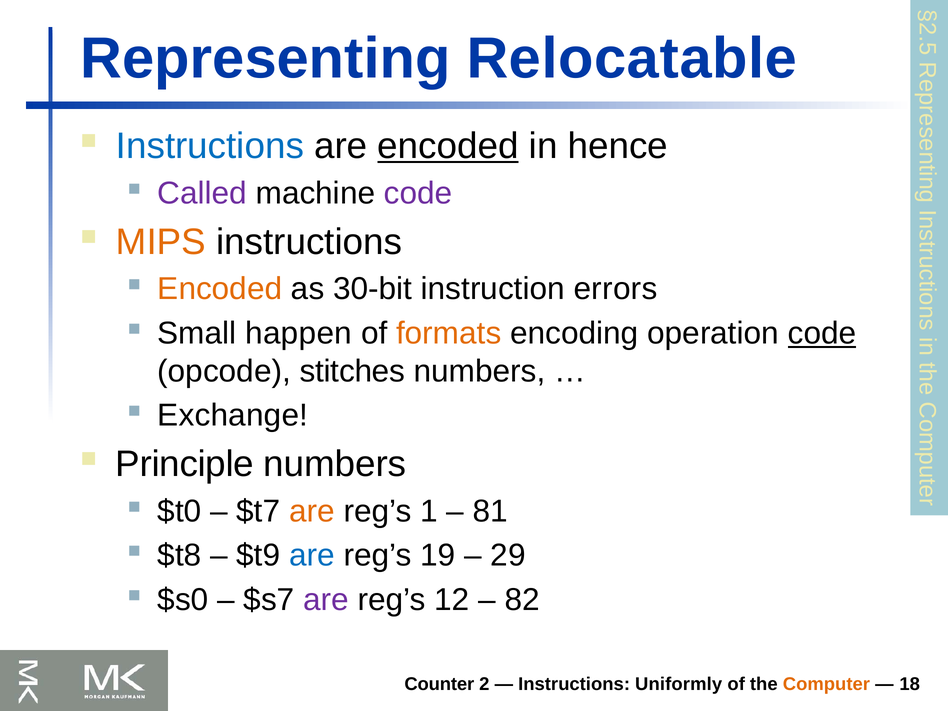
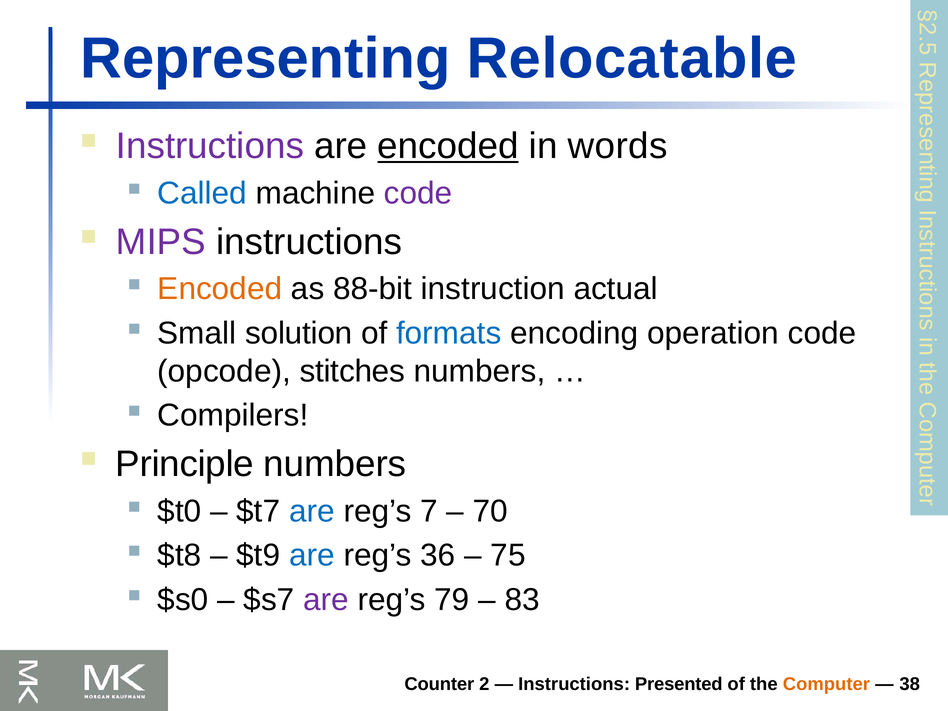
Instructions at (210, 146) colour: blue -> purple
hence: hence -> words
Called colour: purple -> blue
MIPS colour: orange -> purple
30-bit: 30-bit -> 88-bit
errors: errors -> actual
happen: happen -> solution
formats colour: orange -> blue
code at (822, 333) underline: present -> none
Exchange: Exchange -> Compilers
are at (312, 511) colour: orange -> blue
1: 1 -> 7
81: 81 -> 70
19: 19 -> 36
29: 29 -> 75
12: 12 -> 79
82: 82 -> 83
Uniformly: Uniformly -> Presented
18: 18 -> 38
